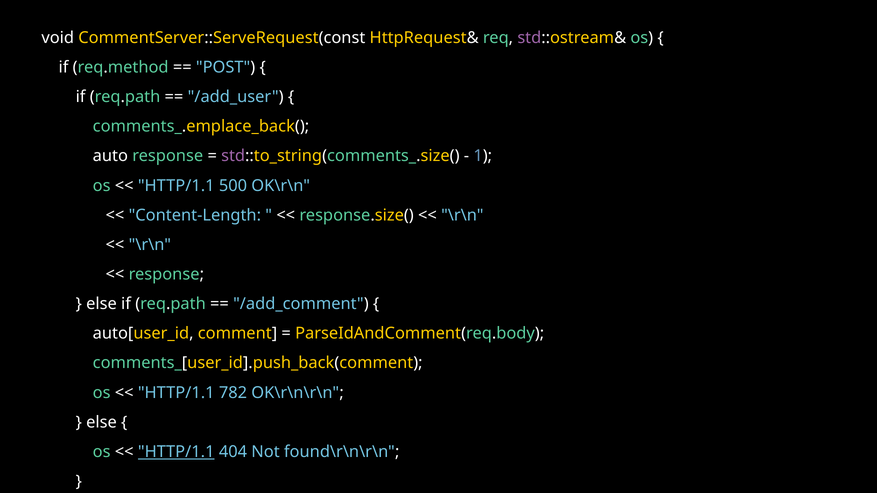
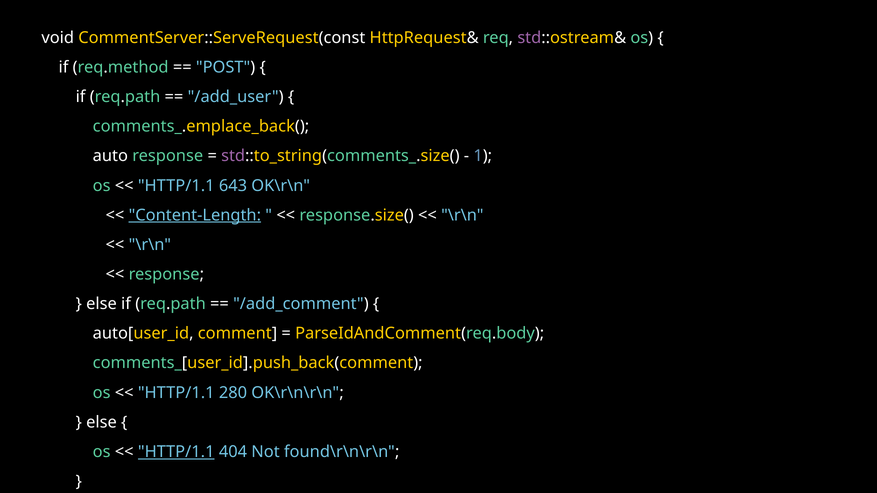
500: 500 -> 643
Content-Length underline: none -> present
782: 782 -> 280
